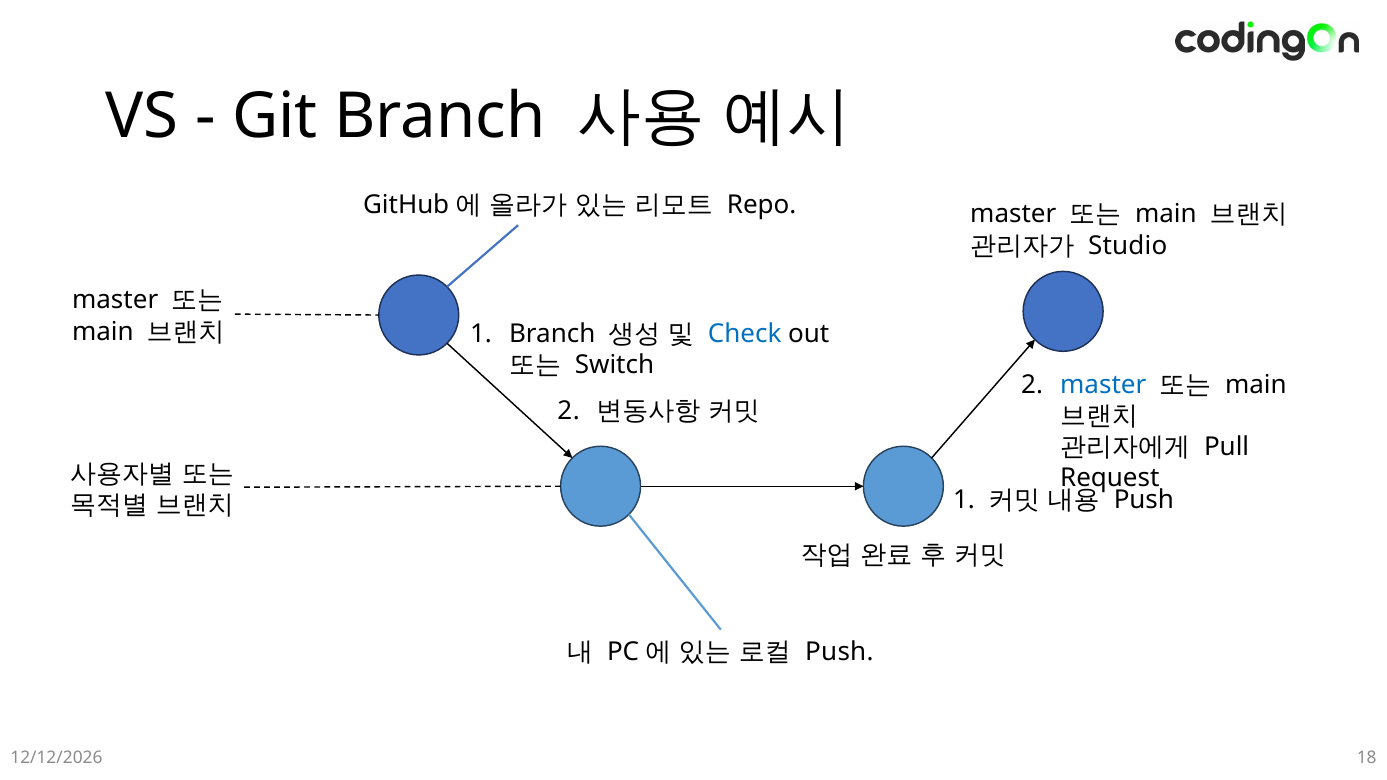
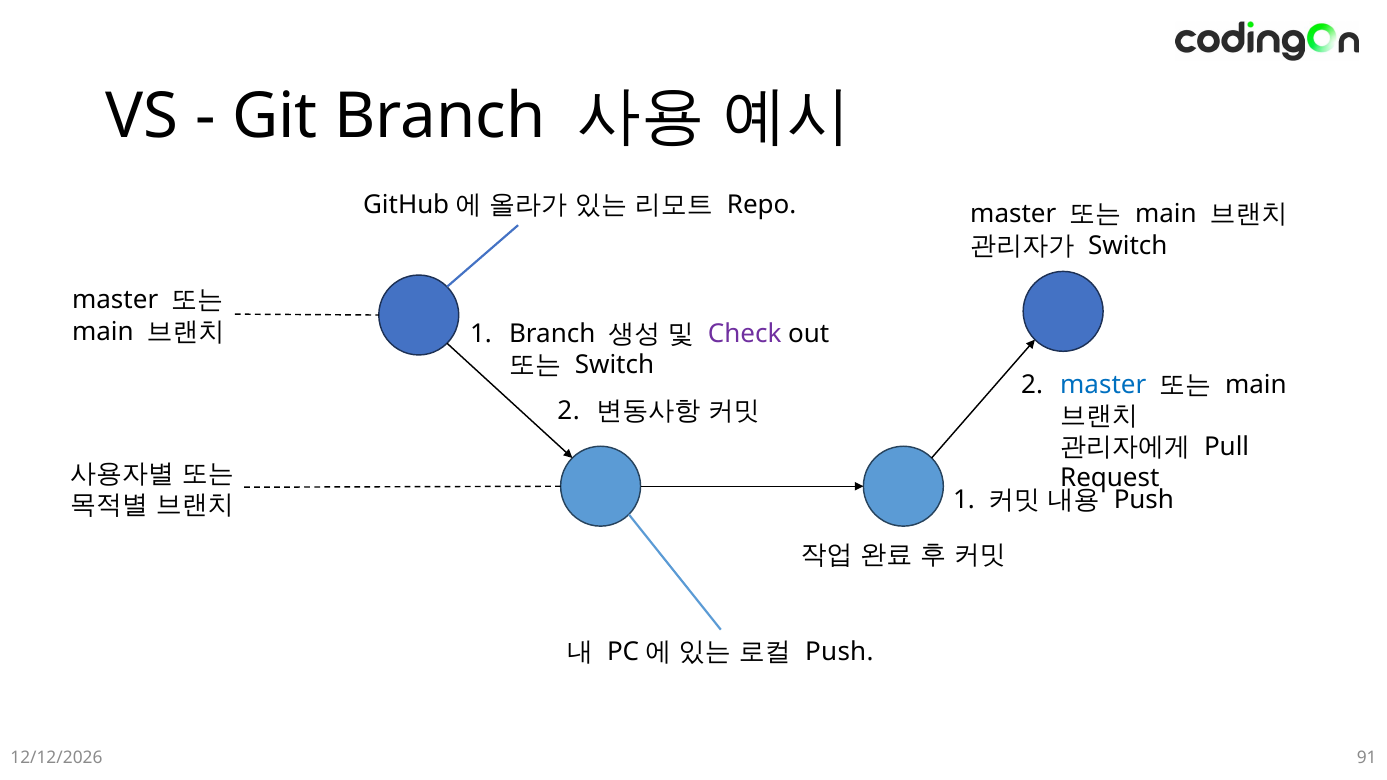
Studio at (1128, 246): Studio -> Switch
Check colour: blue -> purple
18: 18 -> 91
